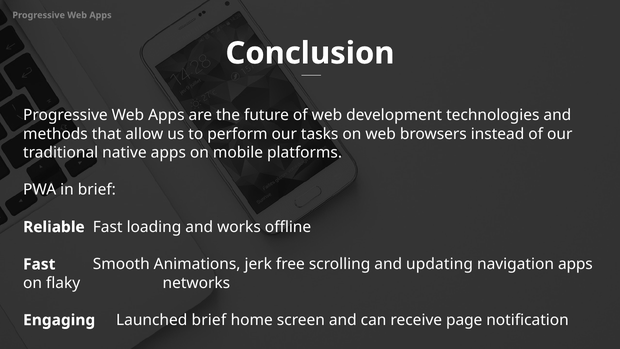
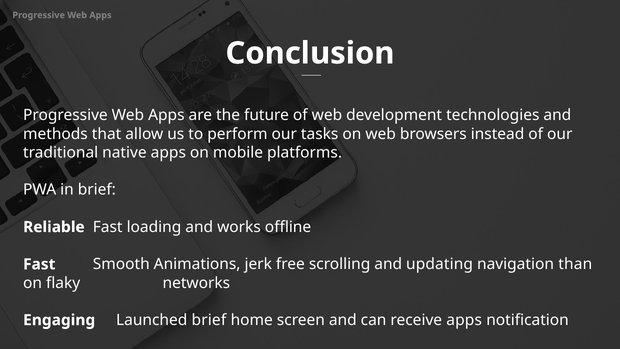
navigation apps: apps -> than
receive page: page -> apps
